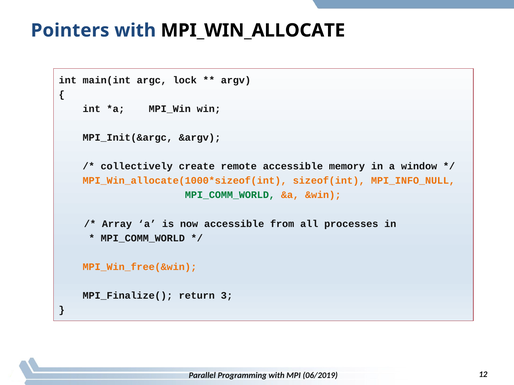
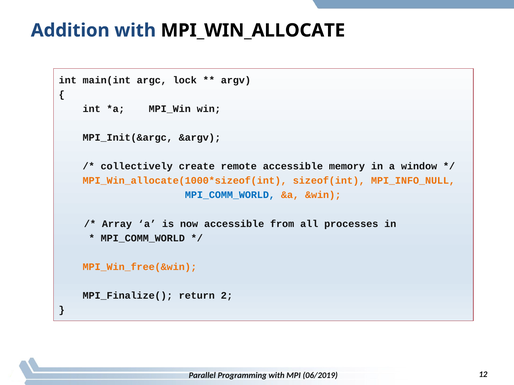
Pointers: Pointers -> Addition
MPI_COMM_WORLD at (230, 195) colour: green -> blue
3: 3 -> 2
